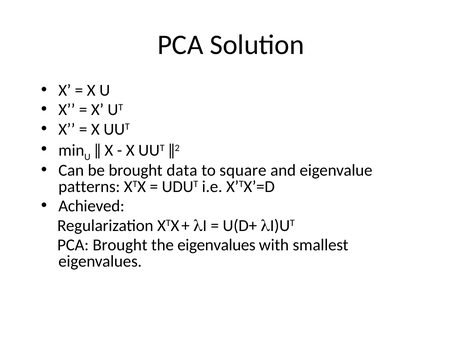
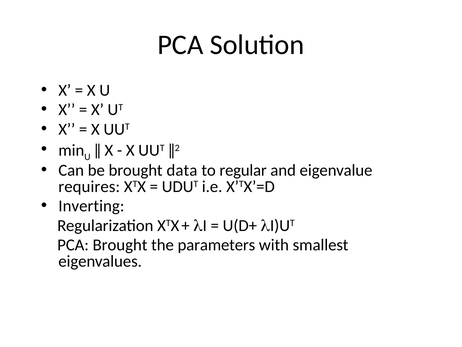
square: square -> regular
patterns: patterns -> requires
Achieved: Achieved -> Inverting
the eigenvalues: eigenvalues -> parameters
